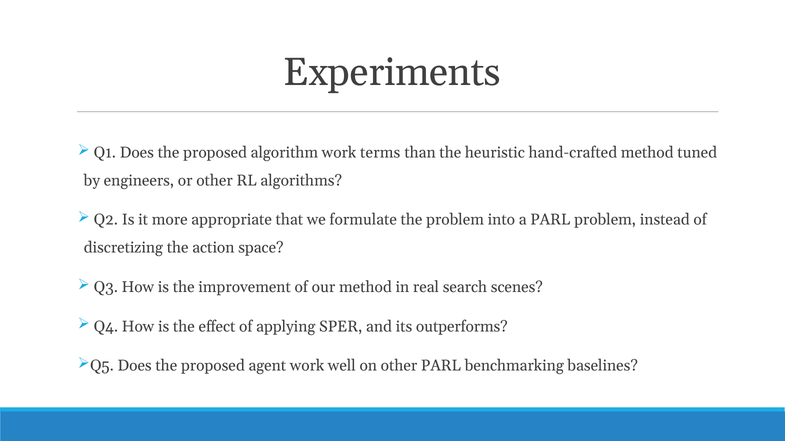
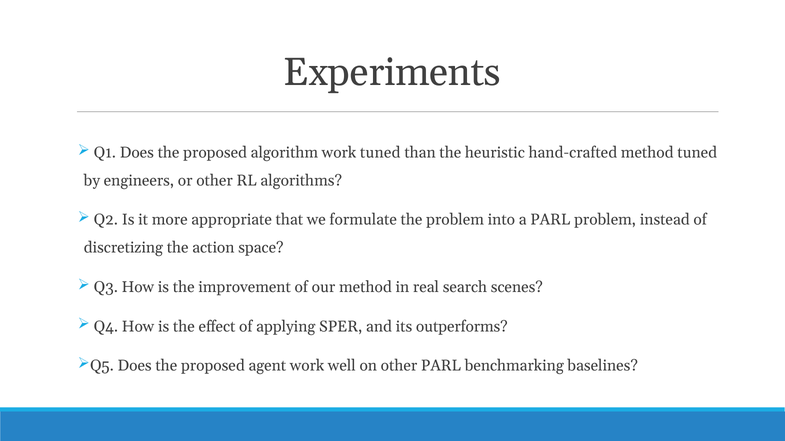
work terms: terms -> tuned
